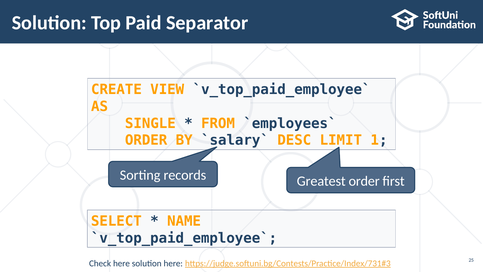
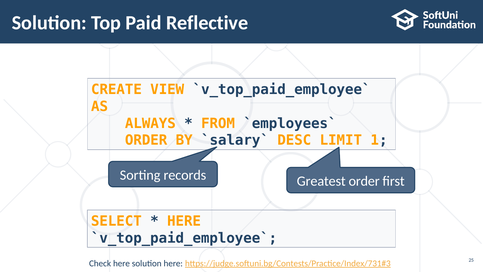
Separator: Separator -> Reflective
SINGLE: SINGLE -> ALWAYS
NAME at (184, 221): NAME -> HERE
